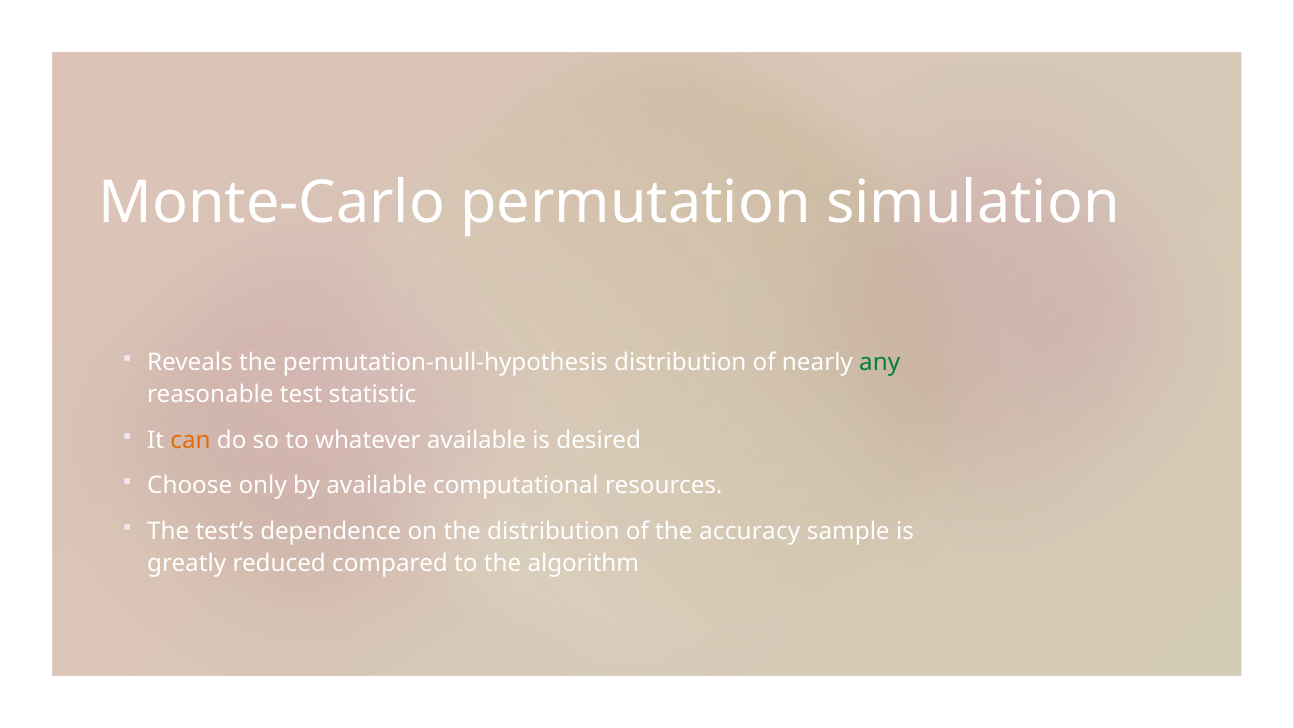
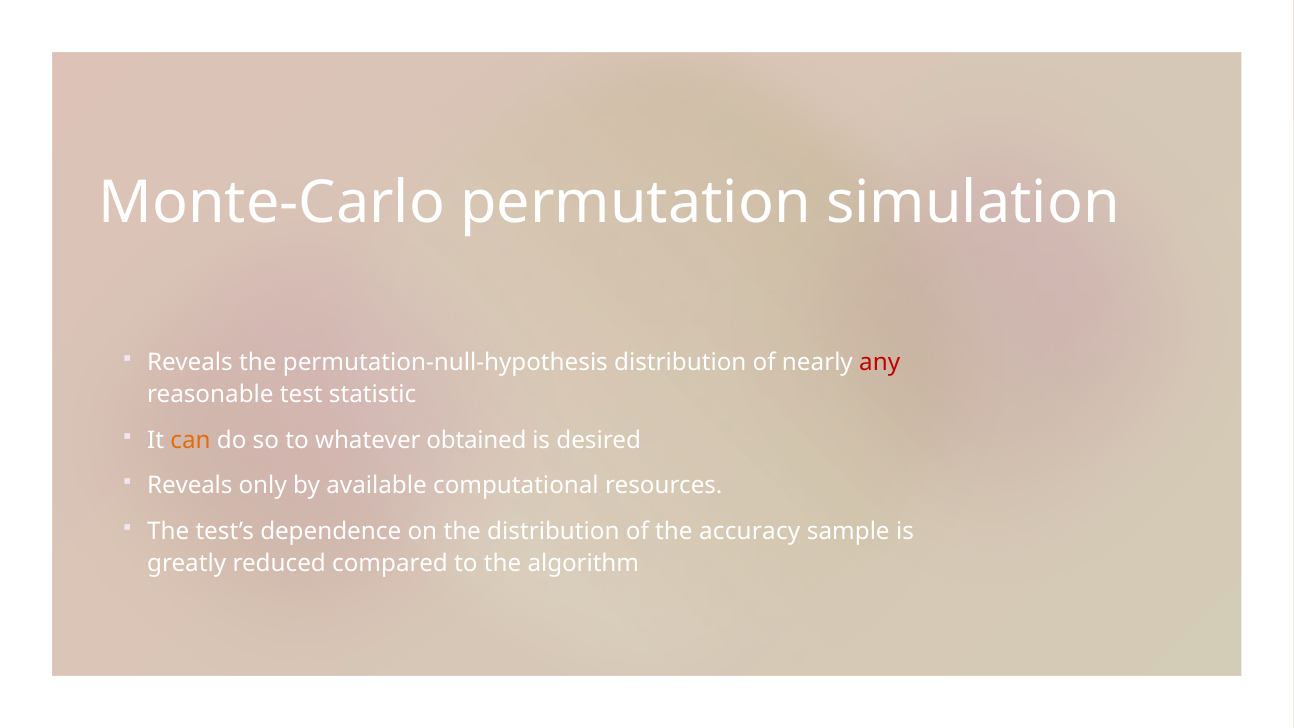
any colour: green -> red
whatever available: available -> obtained
Choose at (190, 486): Choose -> Reveals
